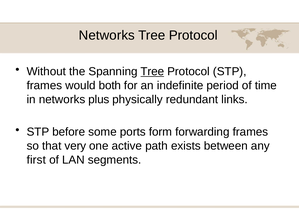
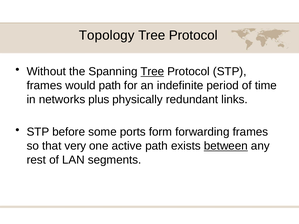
Networks at (107, 35): Networks -> Topology
would both: both -> path
between underline: none -> present
first: first -> rest
